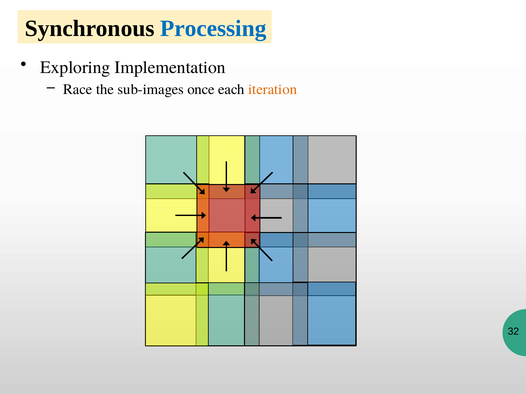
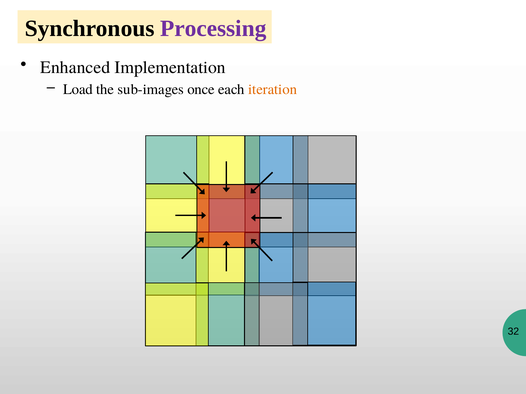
Processing colour: blue -> purple
Exploring: Exploring -> Enhanced
Race: Race -> Load
